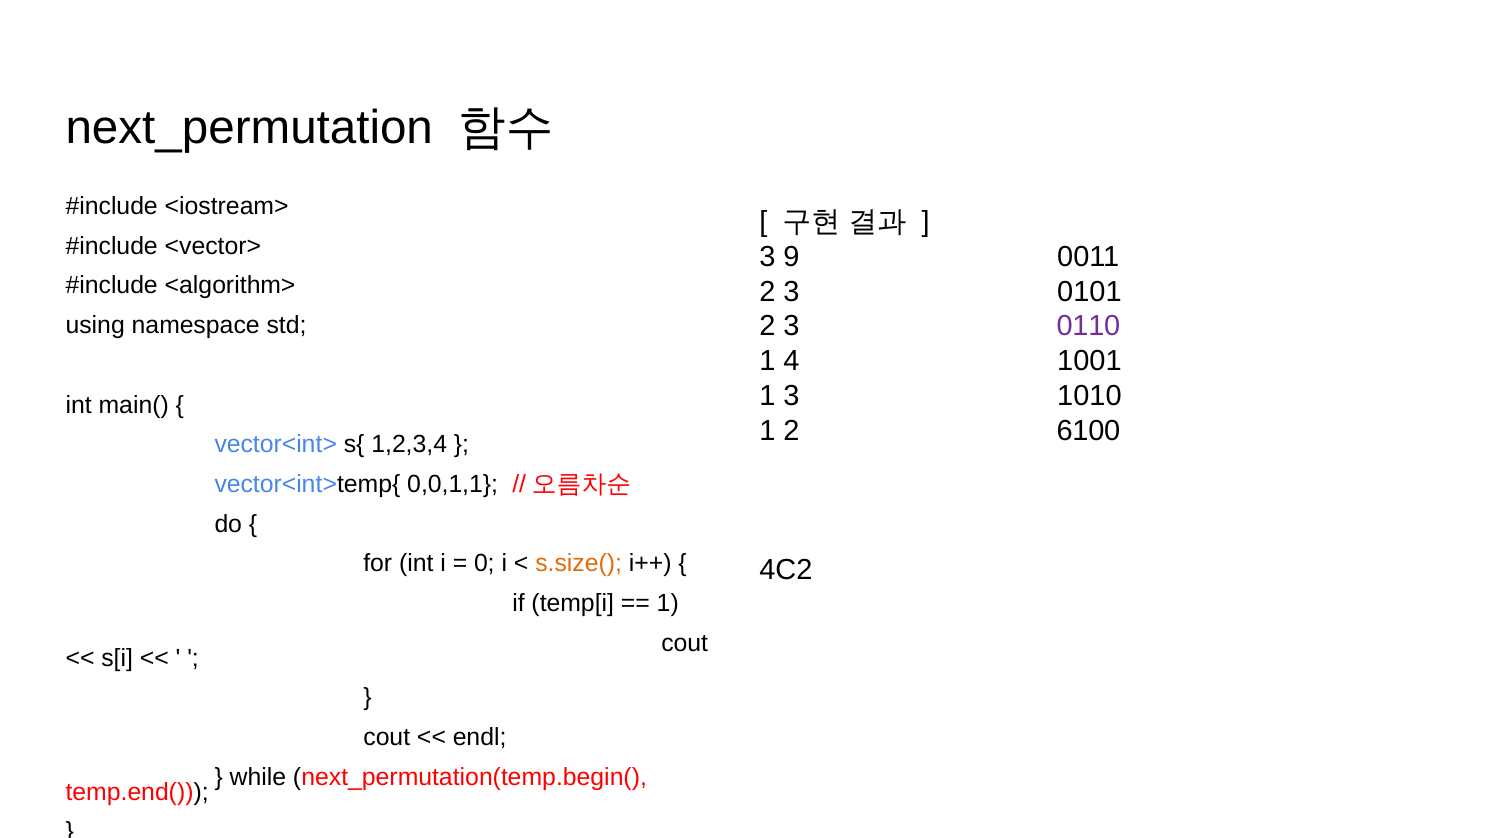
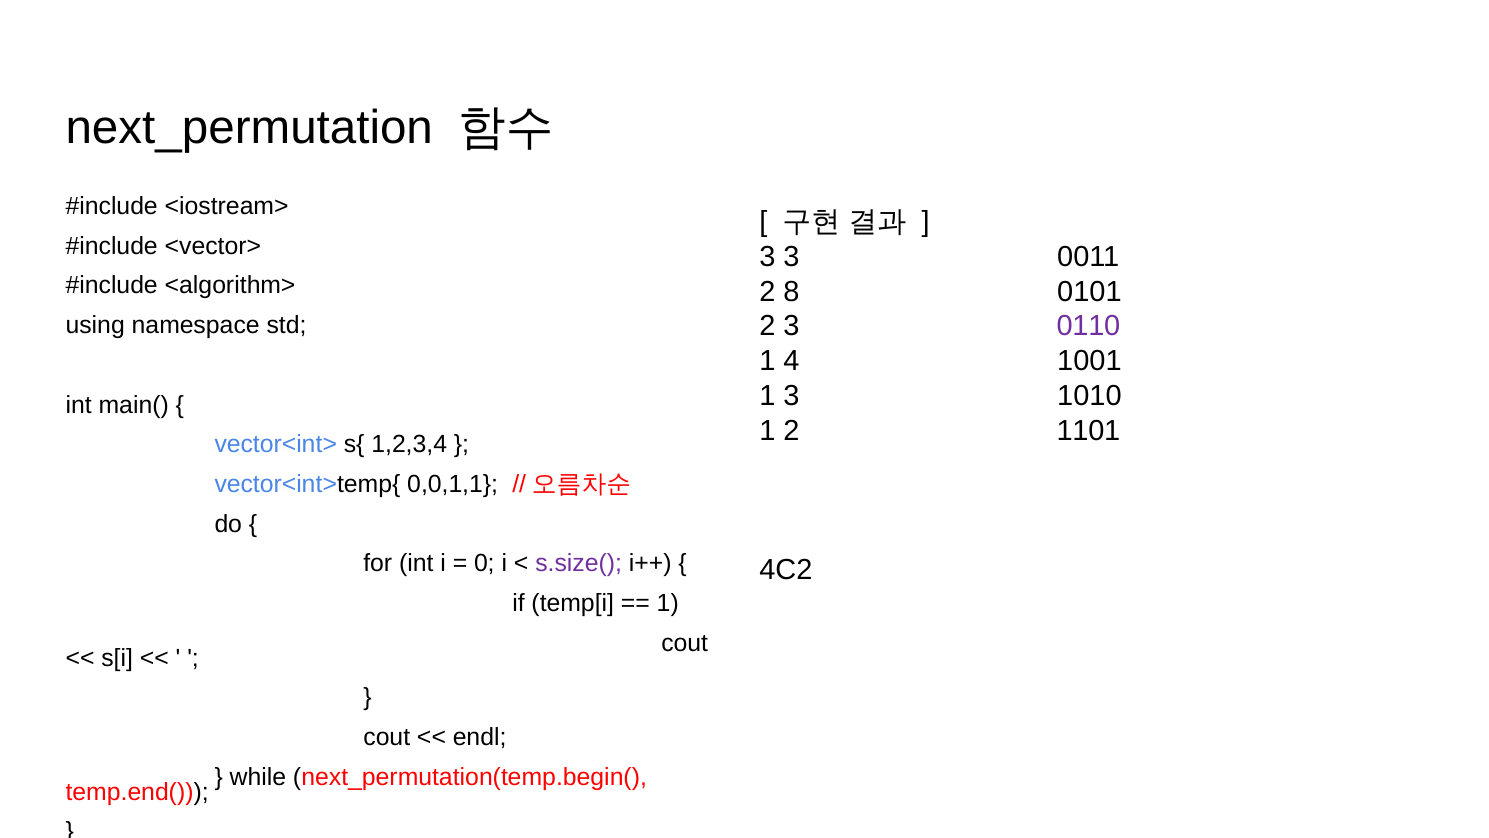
3 9: 9 -> 3
3 at (792, 291): 3 -> 8
6100: 6100 -> 1101
s.size( colour: orange -> purple
